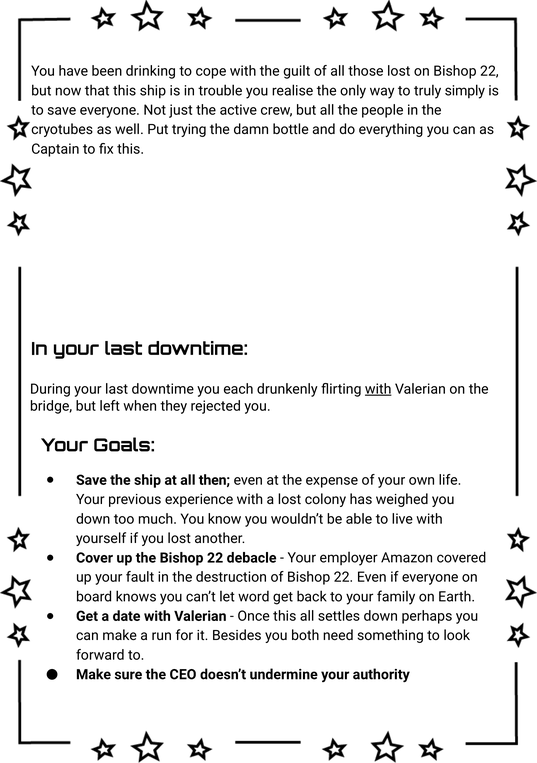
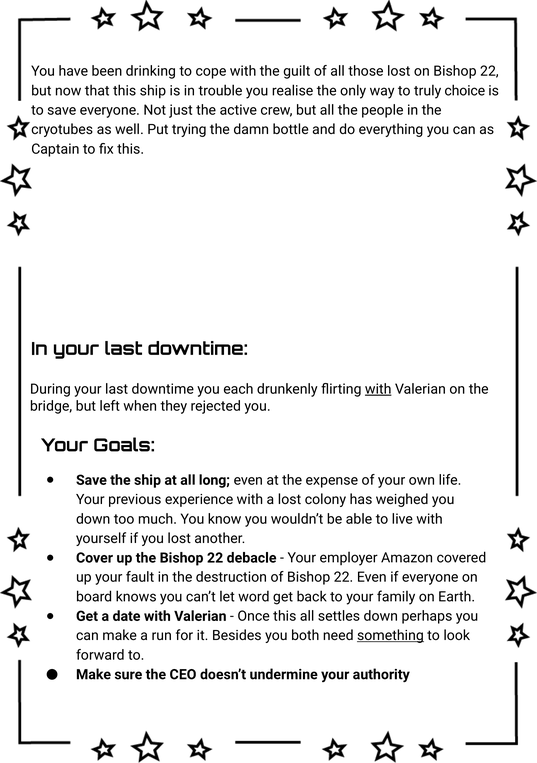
simply: simply -> choice
then: then -> long
something underline: none -> present
